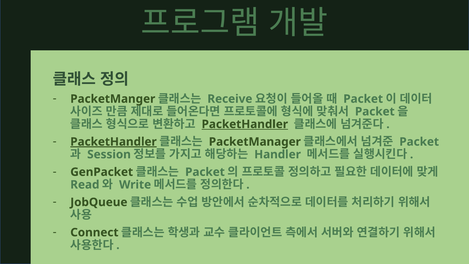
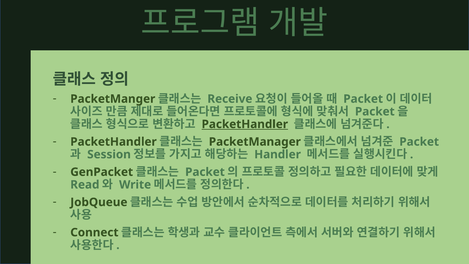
PacketHandler at (114, 142) underline: present -> none
